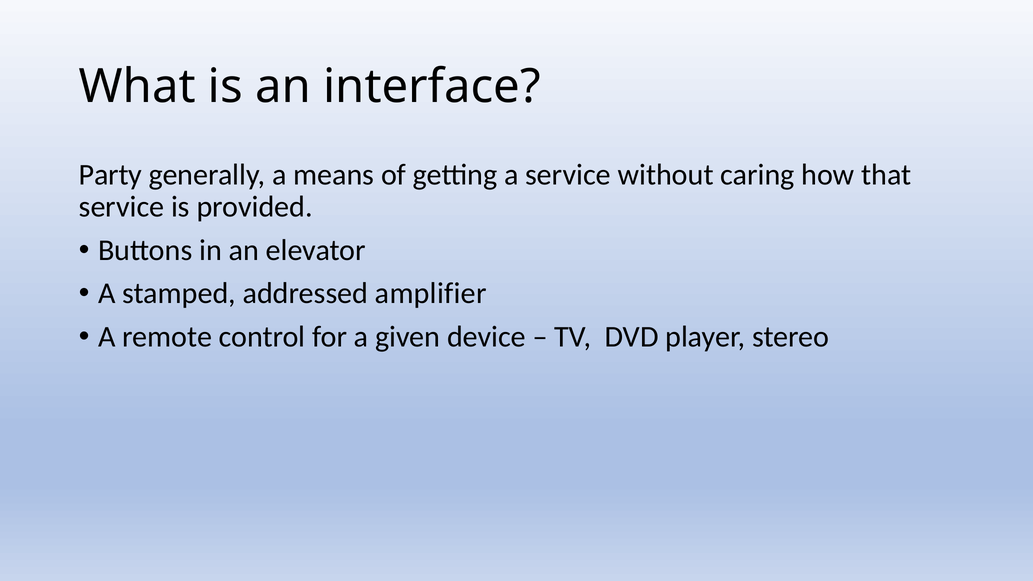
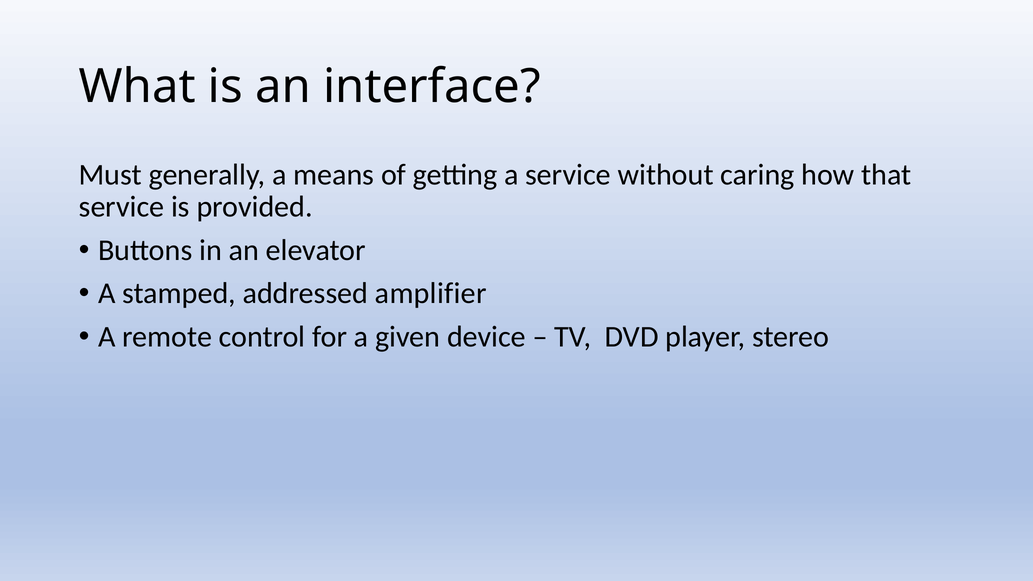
Party: Party -> Must
